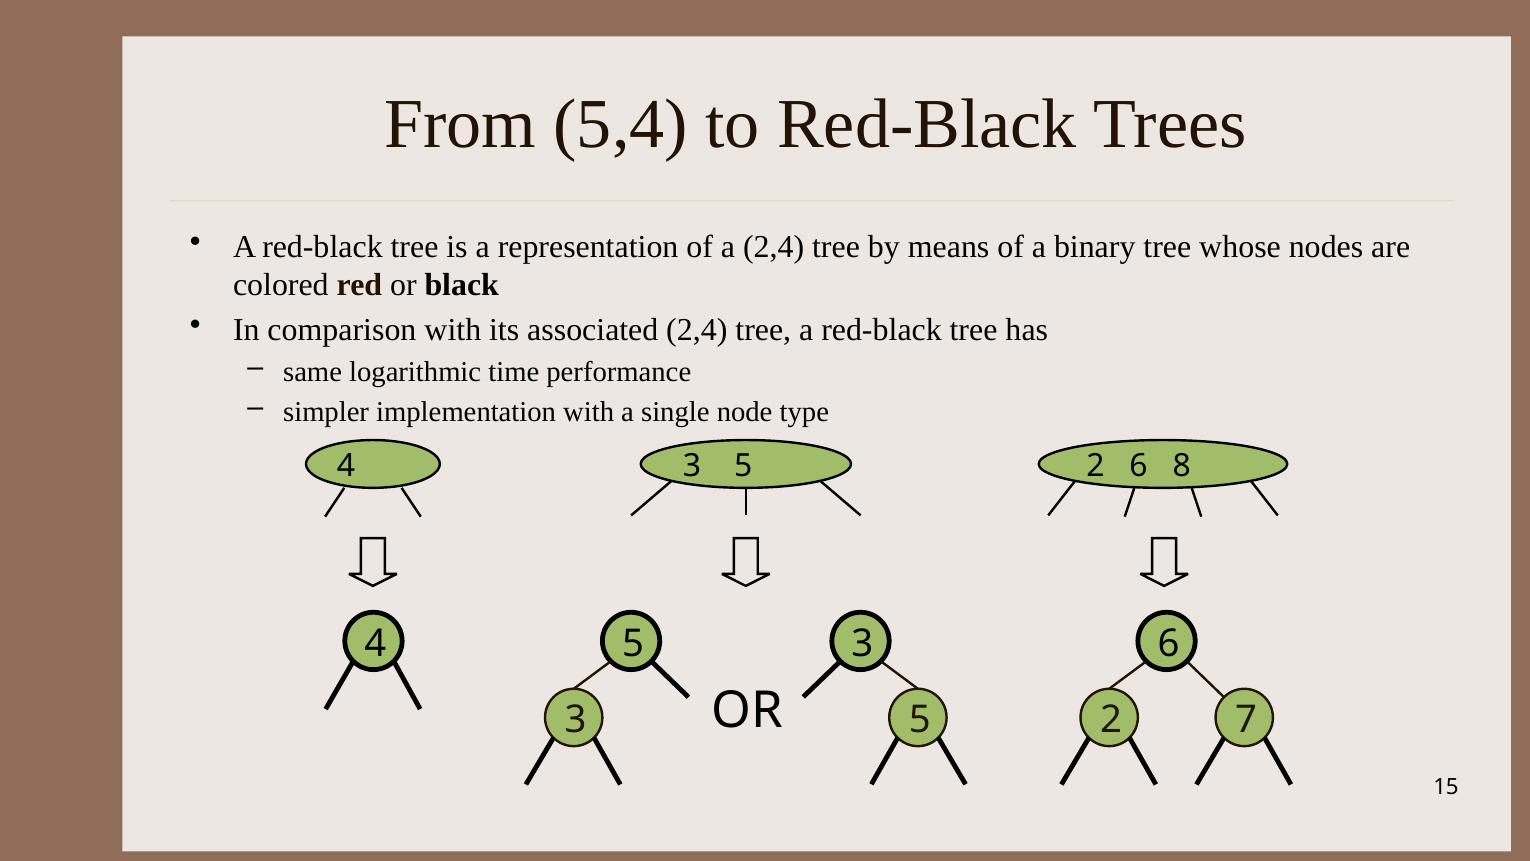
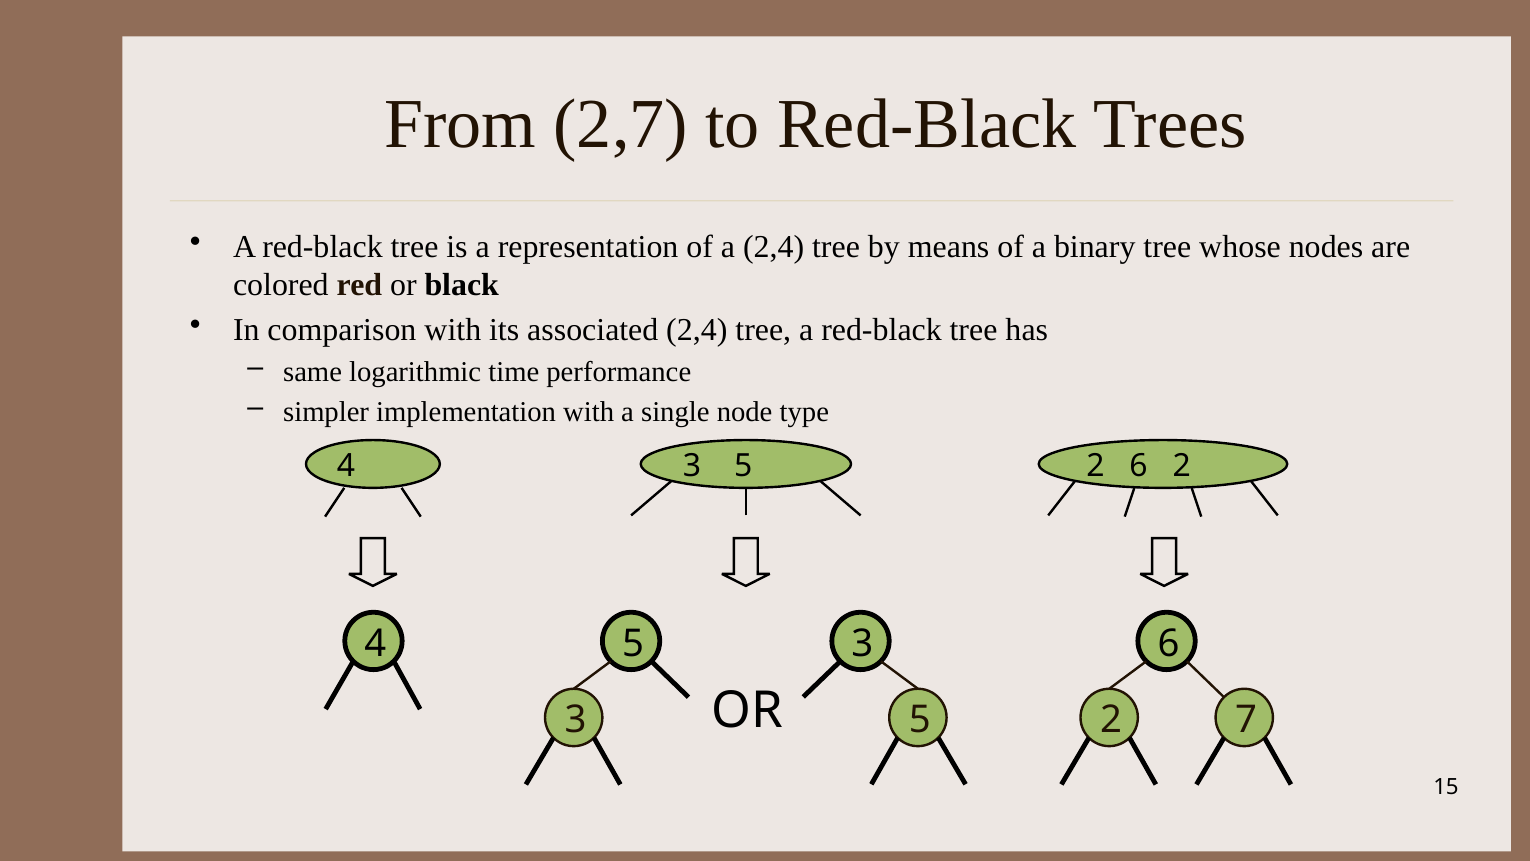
5,4: 5,4 -> 2,7
2 6 8: 8 -> 2
